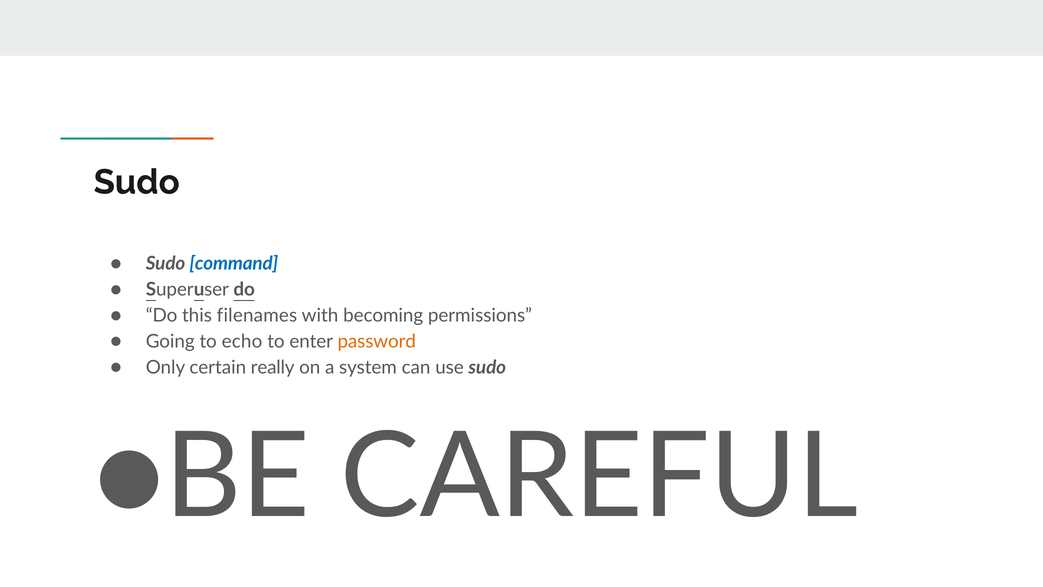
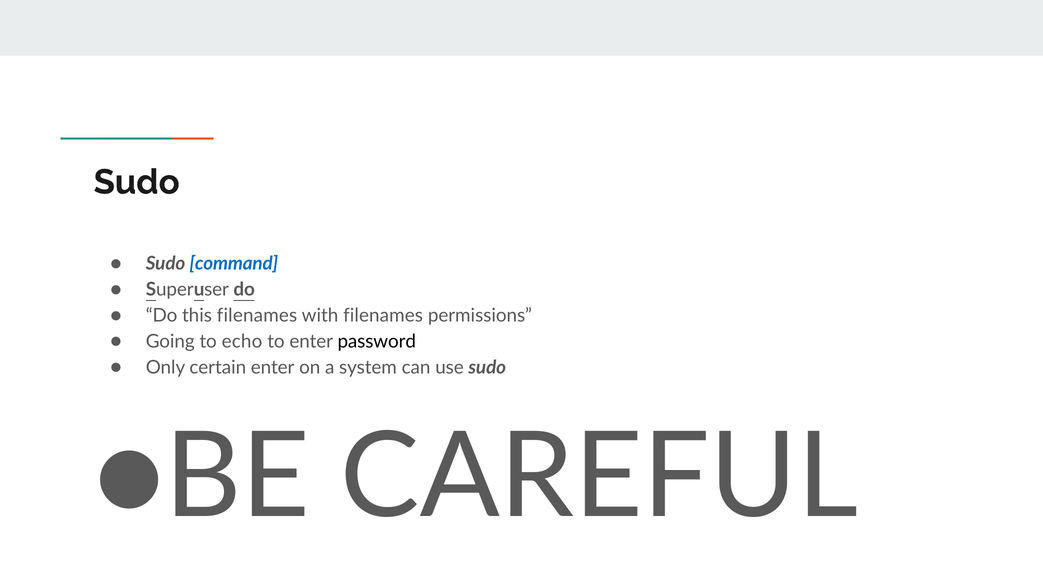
with becoming: becoming -> filenames
password colour: orange -> black
certain really: really -> enter
